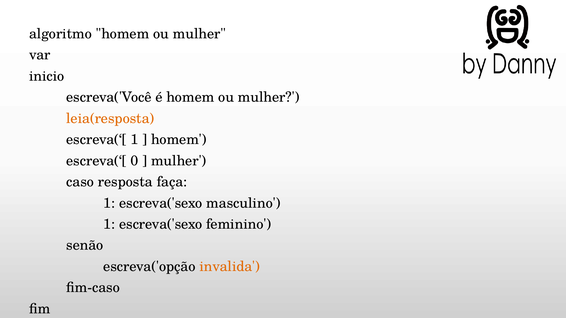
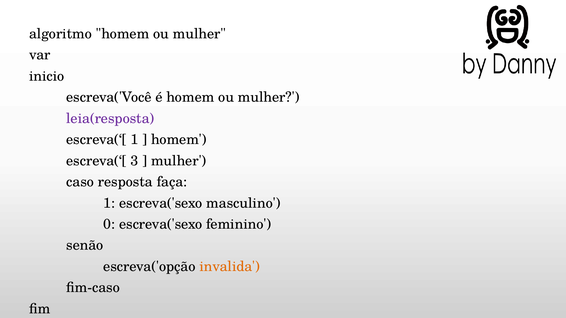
leia(resposta colour: orange -> purple
0: 0 -> 3
1 at (109, 224): 1 -> 0
